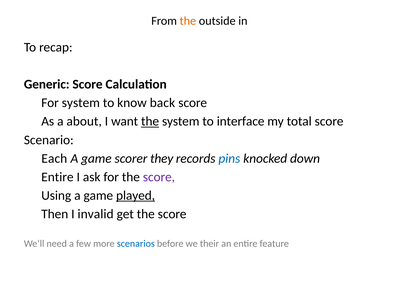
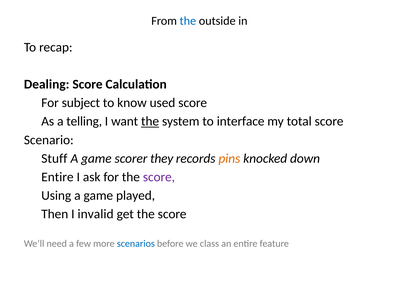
the at (188, 21) colour: orange -> blue
Generic: Generic -> Dealing
For system: system -> subject
back: back -> used
about: about -> telling
Each: Each -> Stuff
pins colour: blue -> orange
played underline: present -> none
their: their -> class
